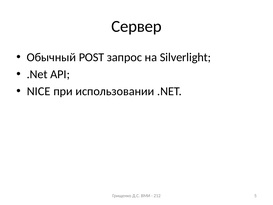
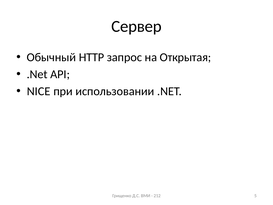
POST: POST -> HTTP
Silverlight: Silverlight -> Открытая
